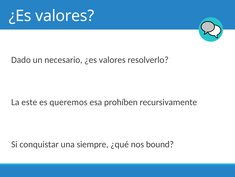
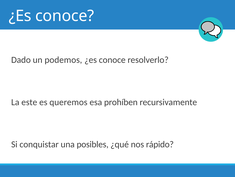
valores at (65, 16): valores -> conoce
necesario: necesario -> podemos
valores at (112, 60): valores -> conoce
siempre: siempre -> posibles
bound: bound -> rápido
